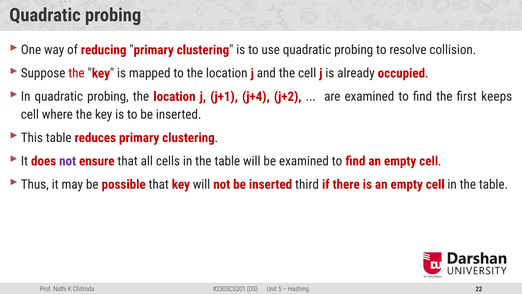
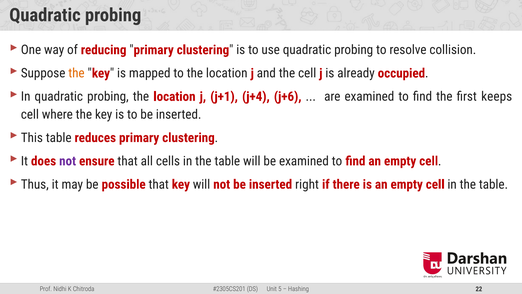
the at (76, 73) colour: red -> orange
j+2: j+2 -> j+6
third: third -> right
